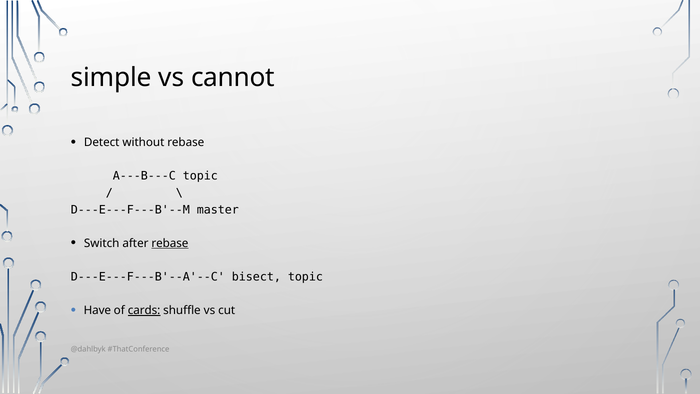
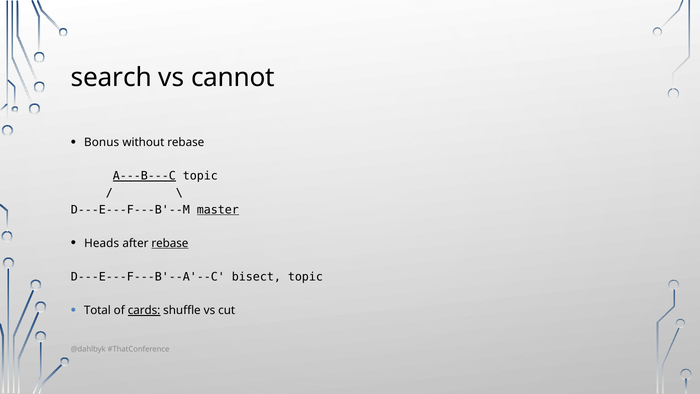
simple: simple -> search
Detect: Detect -> Bonus
A---B---C underline: none -> present
master underline: none -> present
Switch: Switch -> Heads
Have: Have -> Total
